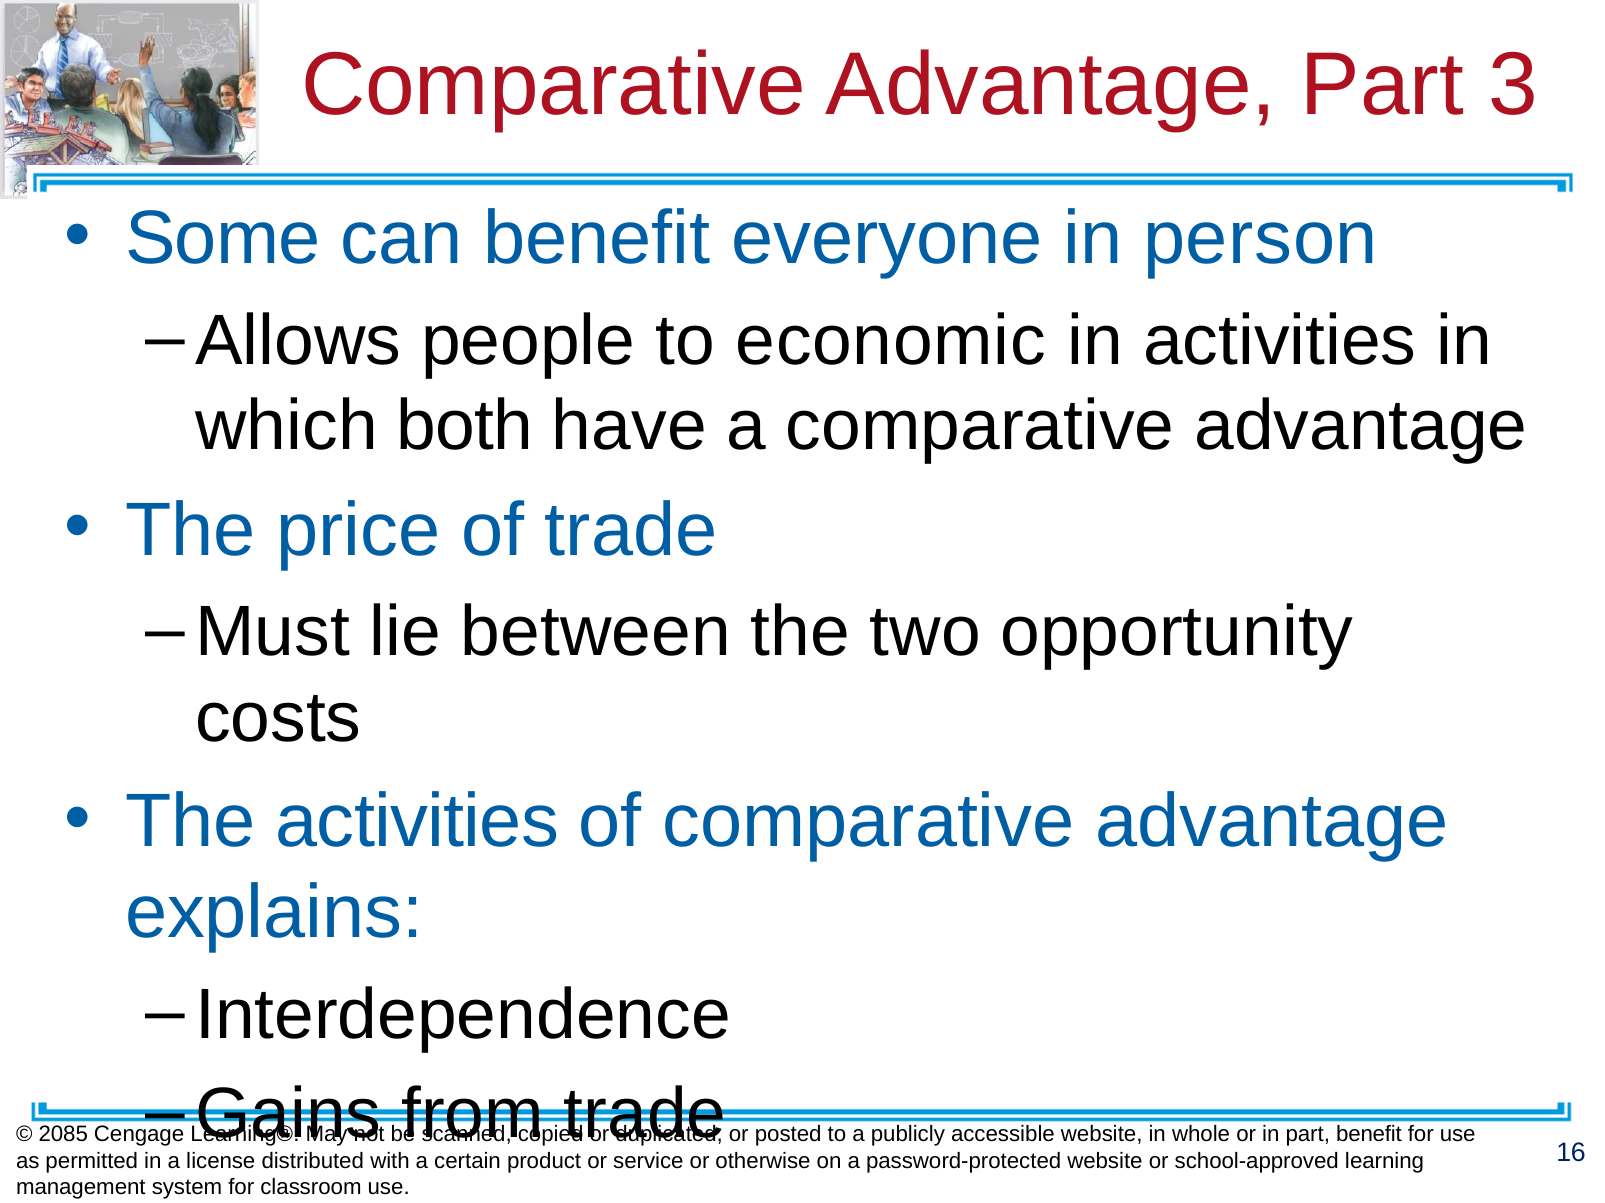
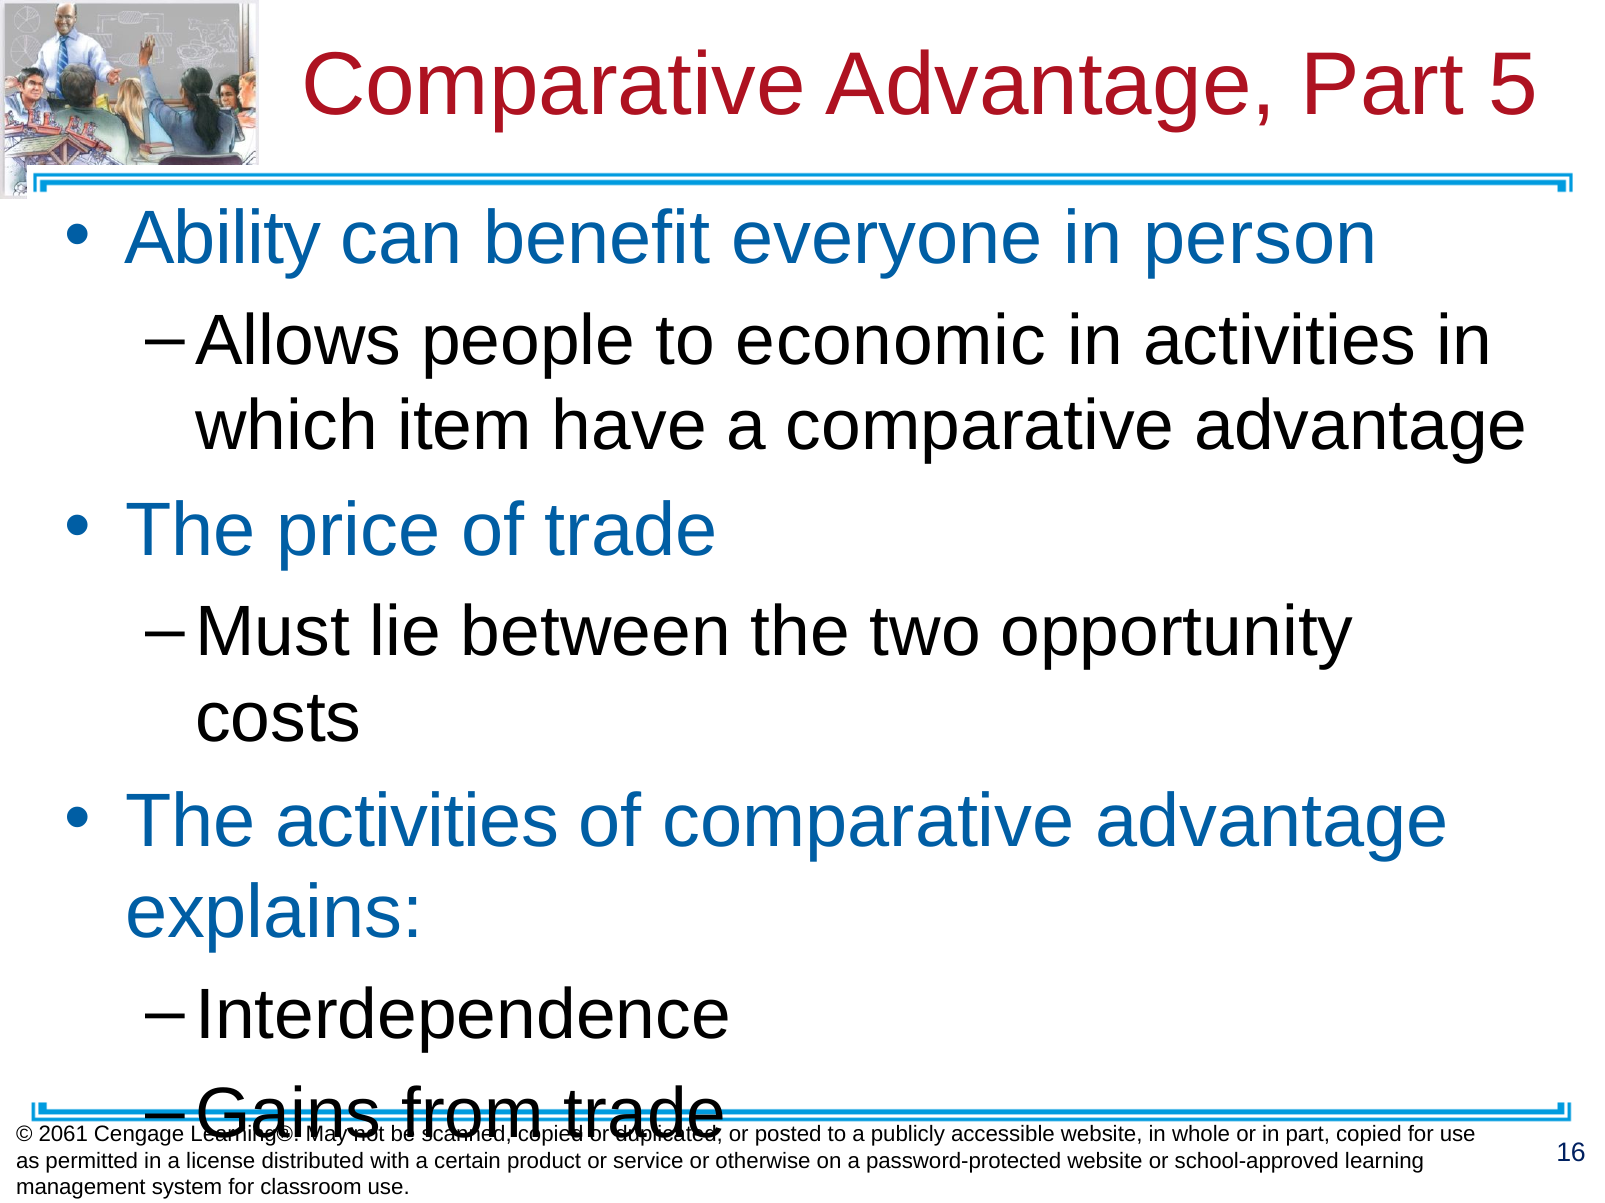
3: 3 -> 5
Some: Some -> Ability
both: both -> item
2085: 2085 -> 2061
part benefit: benefit -> copied
